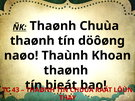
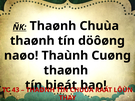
Khoan: Khoan -> Cuøng
